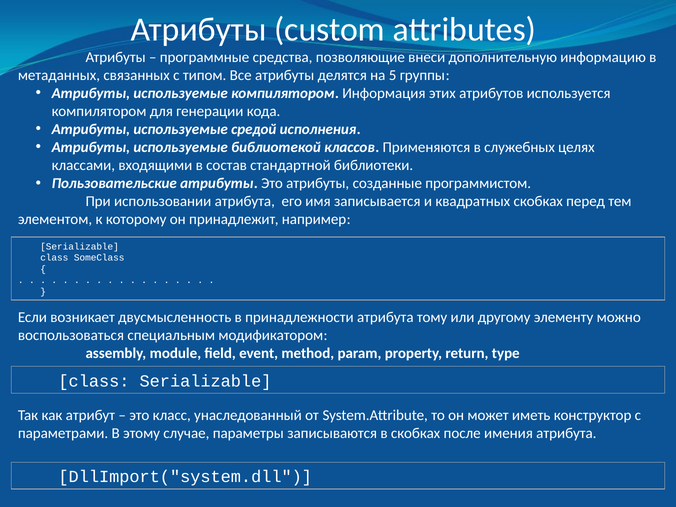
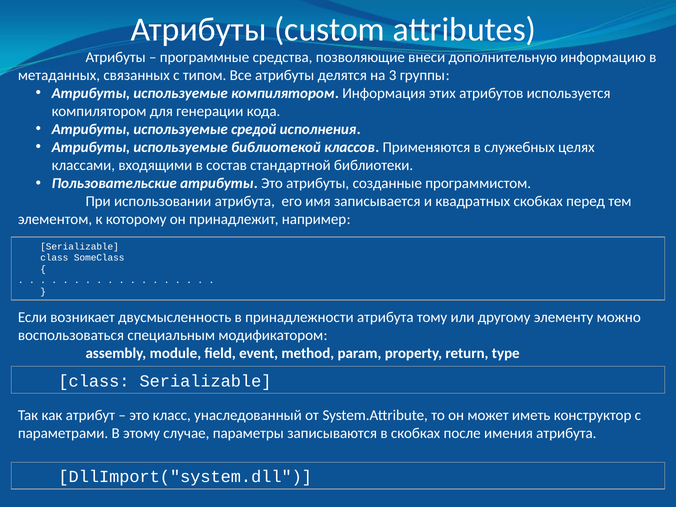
5: 5 -> 3
